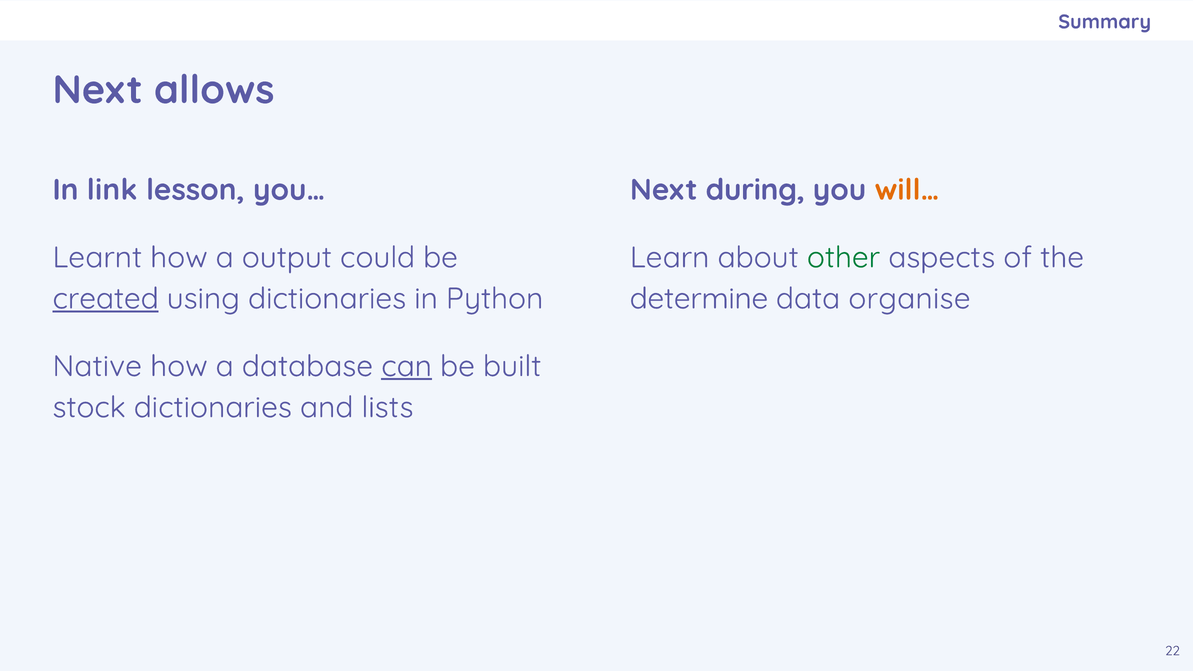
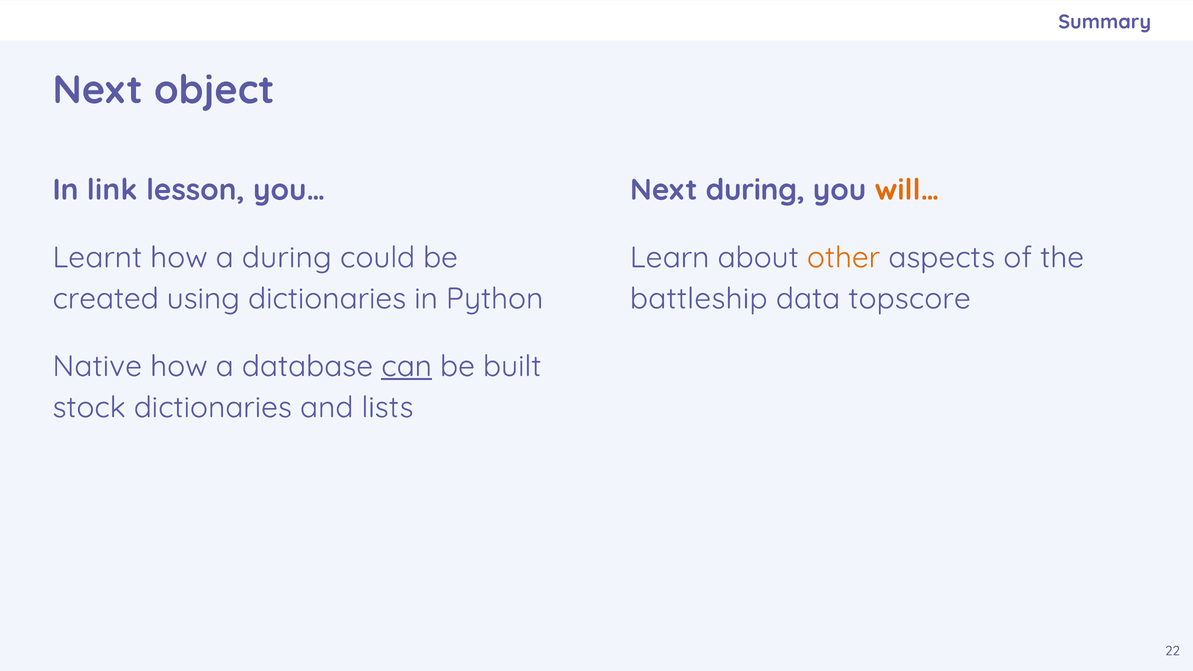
allows: allows -> object
a output: output -> during
other colour: green -> orange
created underline: present -> none
determine: determine -> battleship
organise: organise -> topscore
